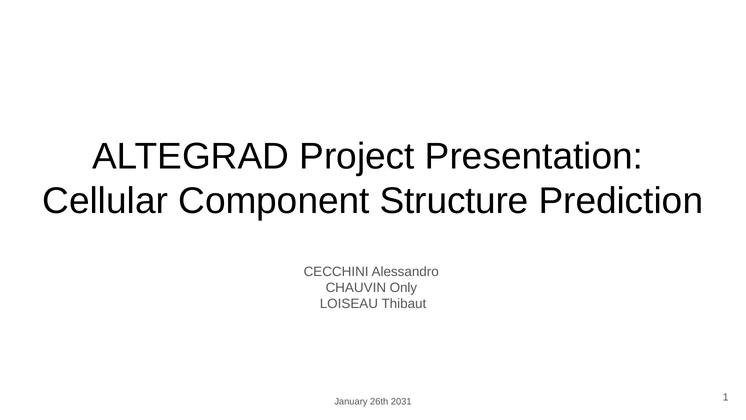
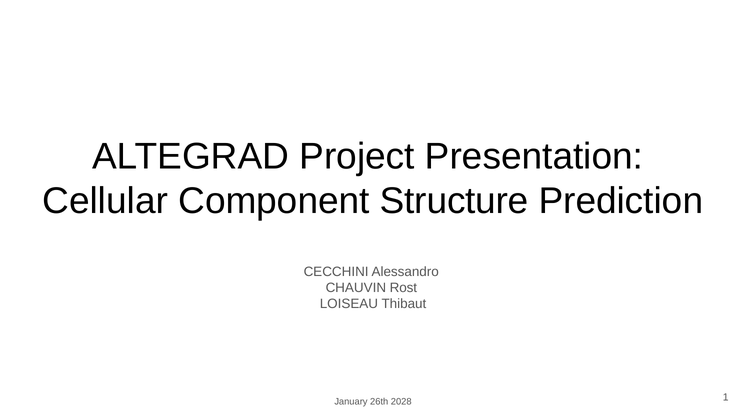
Only: Only -> Rost
2031: 2031 -> 2028
